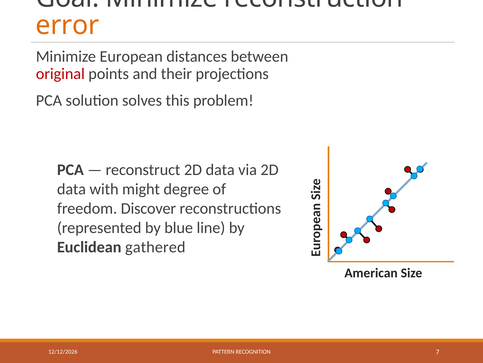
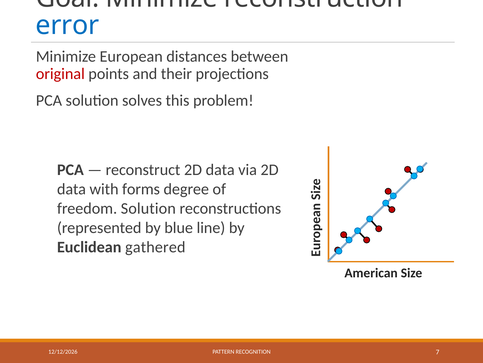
error colour: orange -> blue
might: might -> forms
freedom Discover: Discover -> Solution
